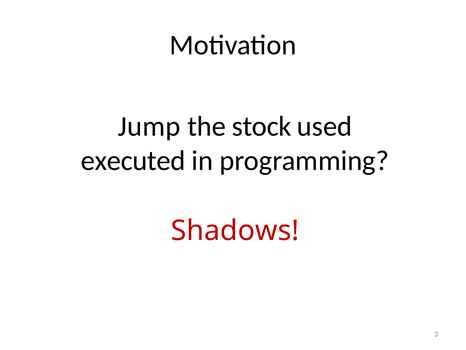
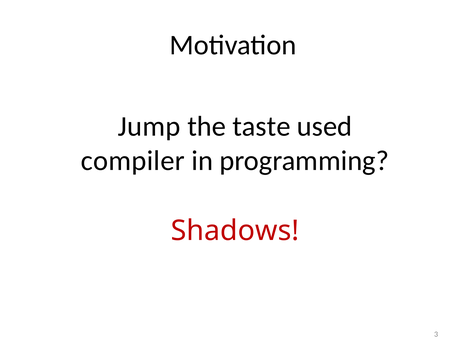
stock: stock -> taste
executed: executed -> compiler
